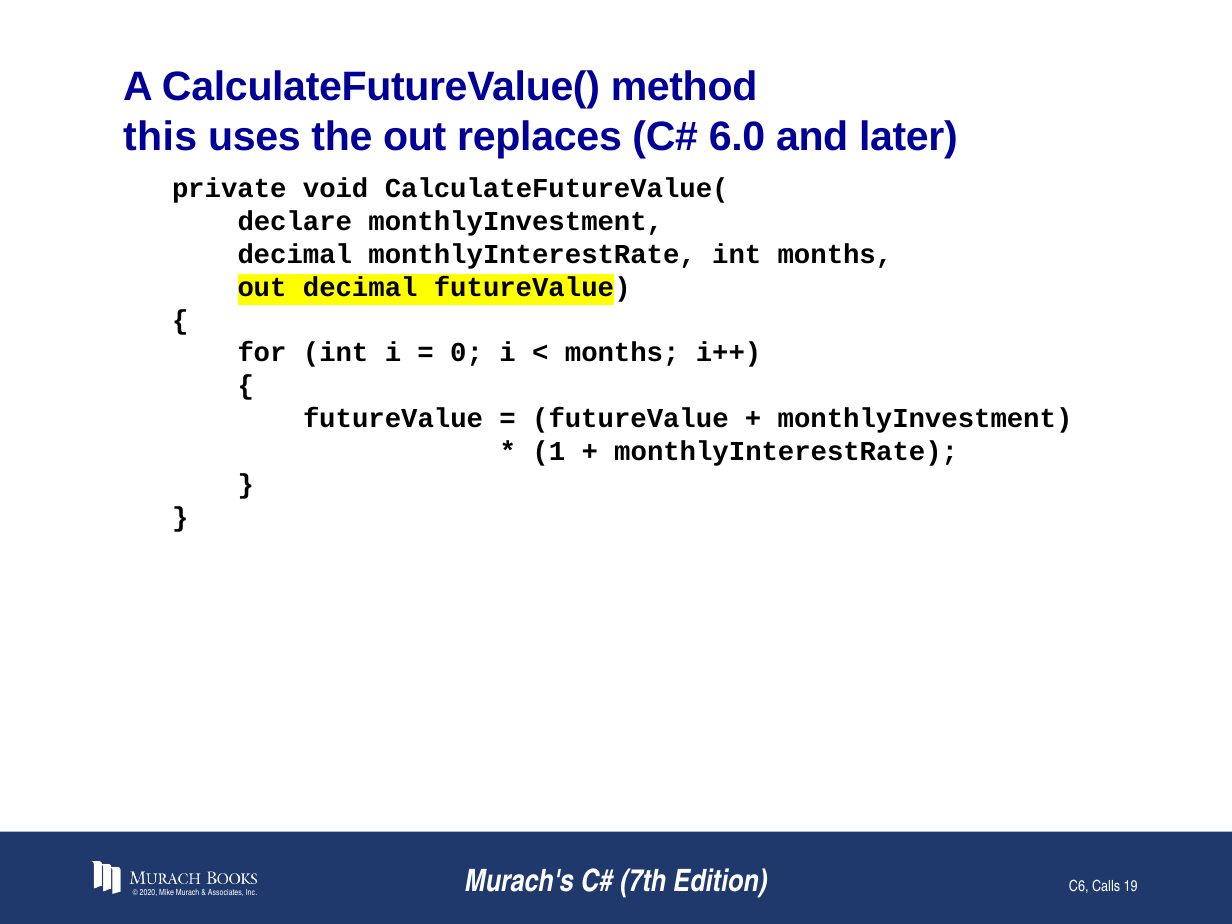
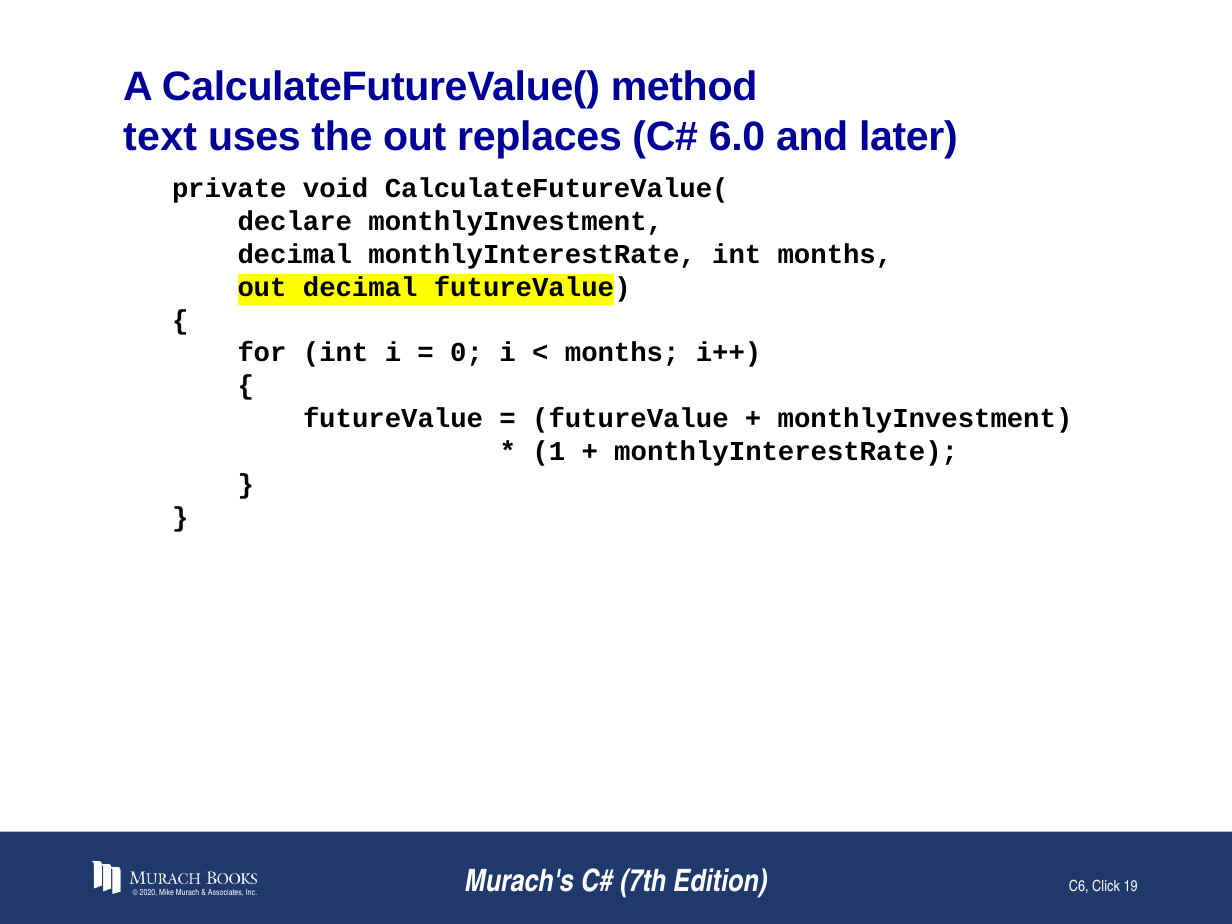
this: this -> text
Calls: Calls -> Click
